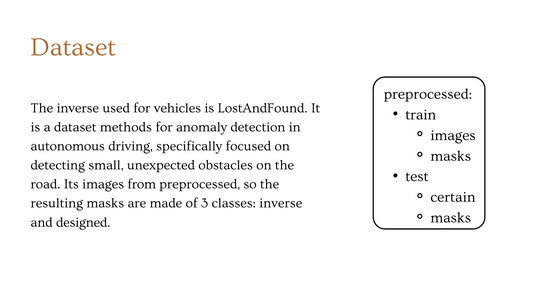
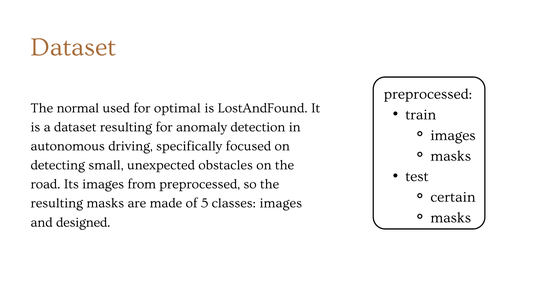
The inverse: inverse -> normal
vehicles: vehicles -> optimal
dataset methods: methods -> resulting
3: 3 -> 5
classes inverse: inverse -> images
